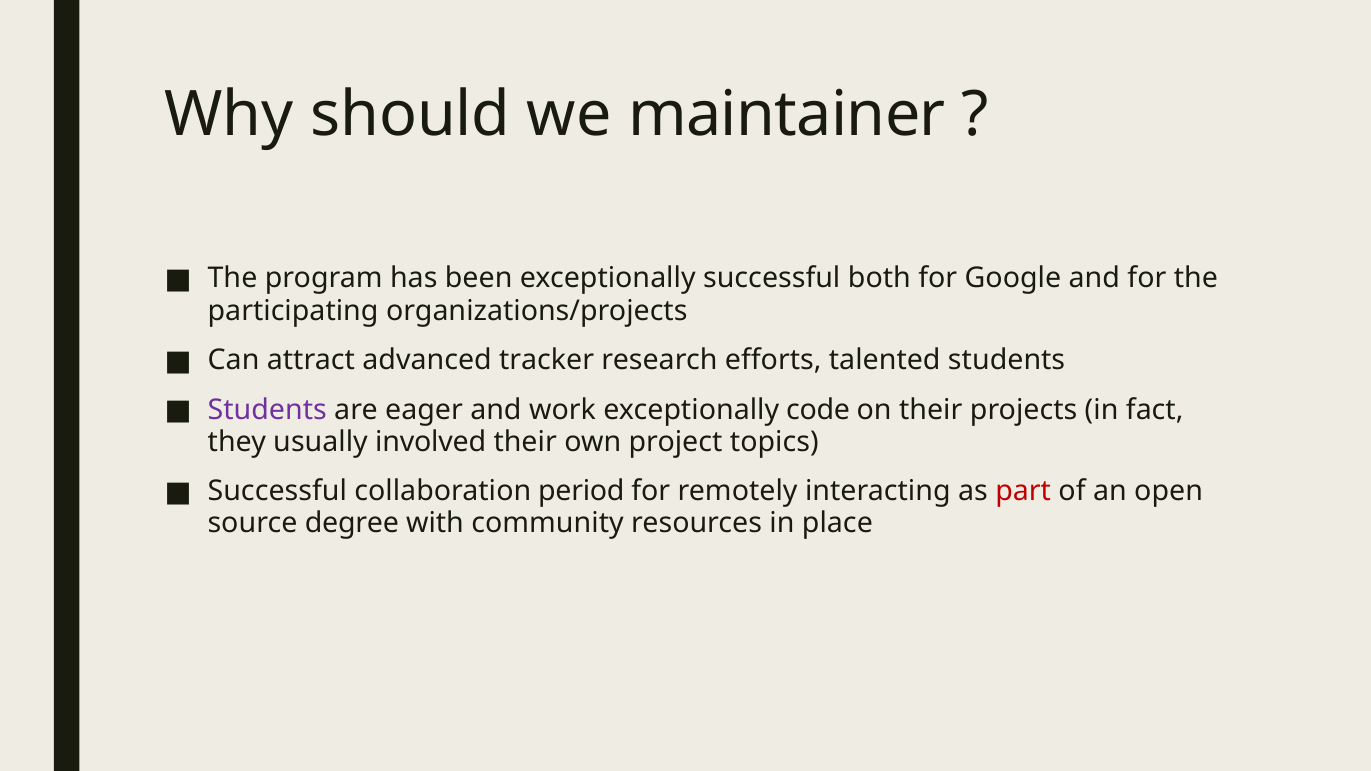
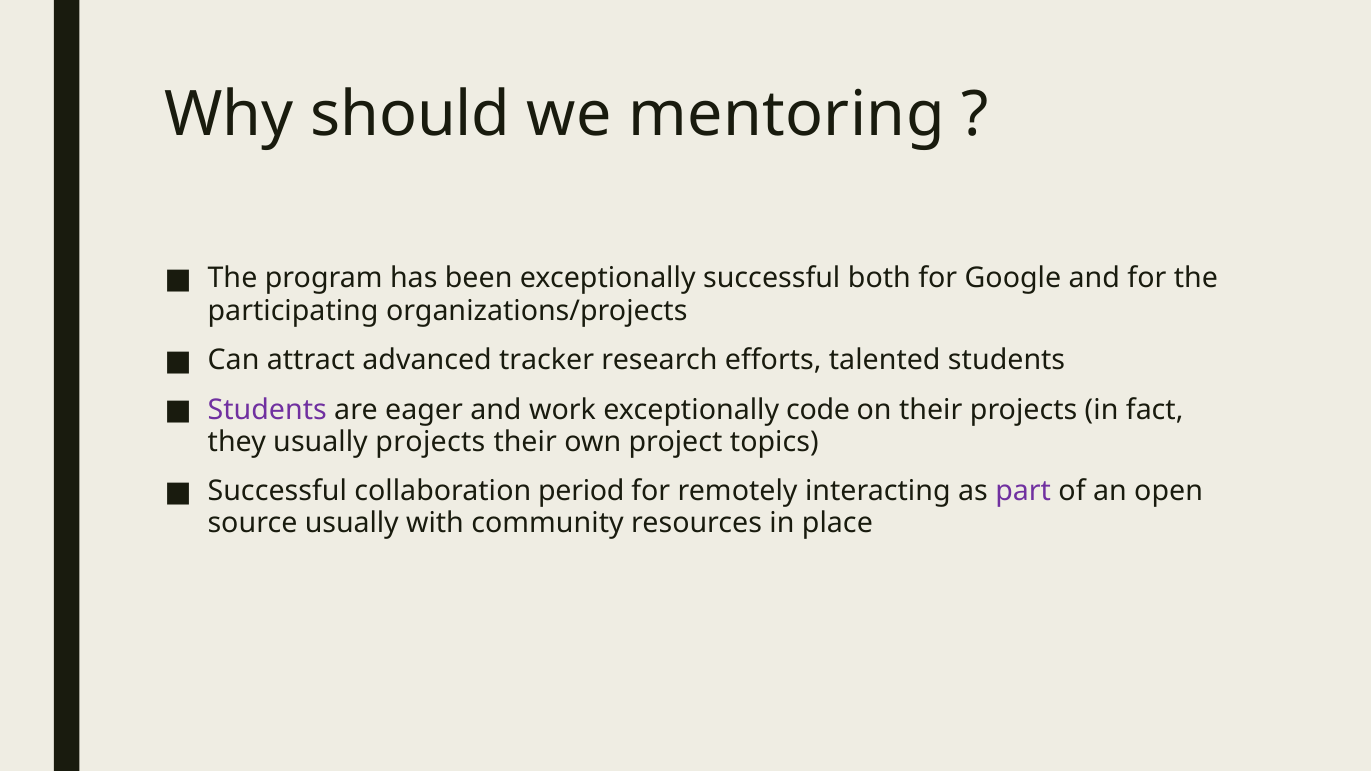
maintainer: maintainer -> mentoring
usually involved: involved -> projects
part colour: red -> purple
source degree: degree -> usually
